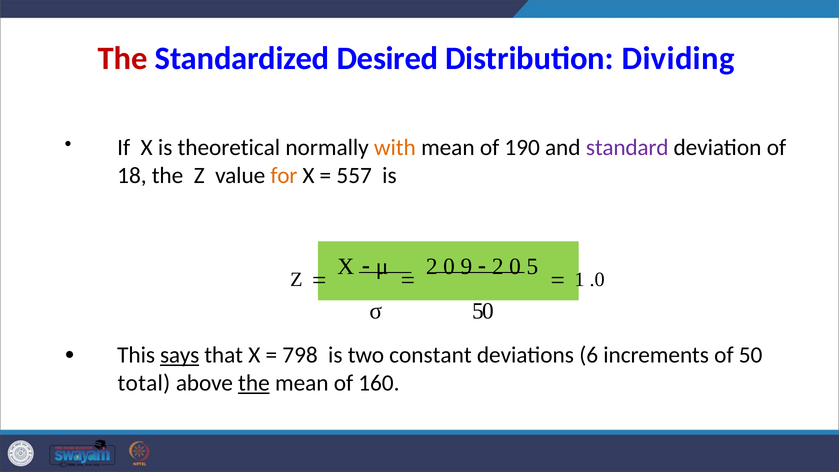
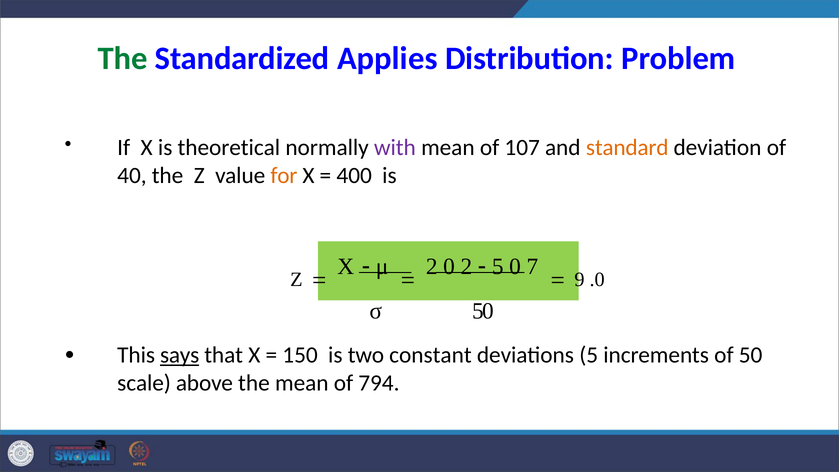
The at (123, 58) colour: red -> green
Desired: Desired -> Applies
Dividing: Dividing -> Problem
with colour: orange -> purple
190: 190 -> 107
standard colour: purple -> orange
18: 18 -> 40
557: 557 -> 400
0 9: 9 -> 2
2 at (498, 267): 2 -> 5
5: 5 -> 7
1: 1 -> 9
798: 798 -> 150
deviations 6: 6 -> 5
total: total -> scale
the at (254, 383) underline: present -> none
160: 160 -> 794
